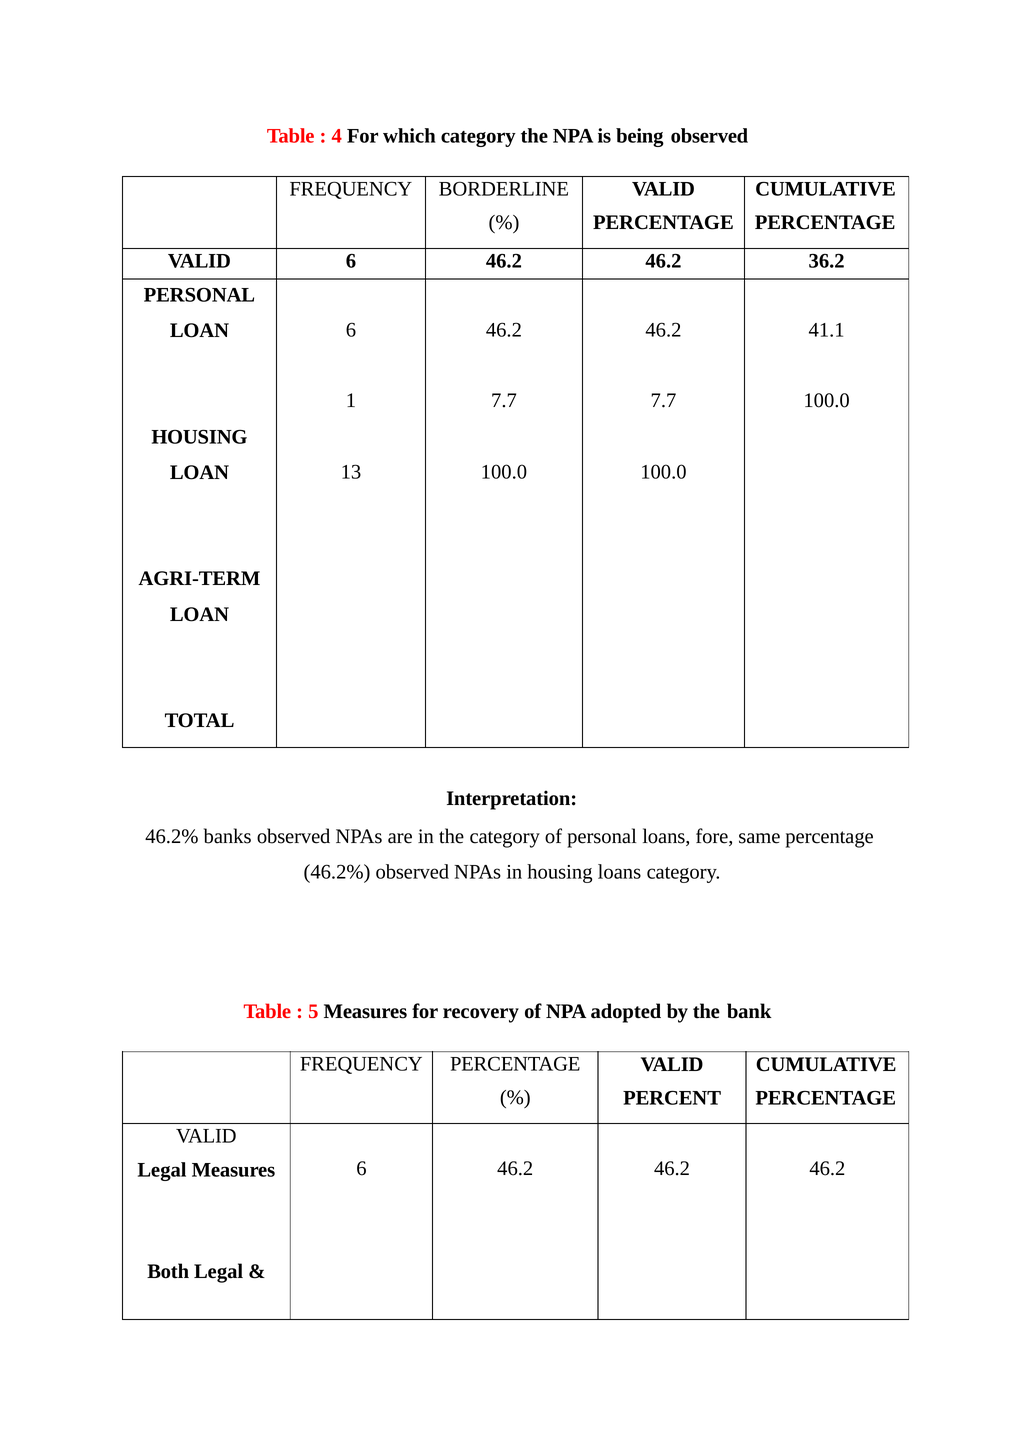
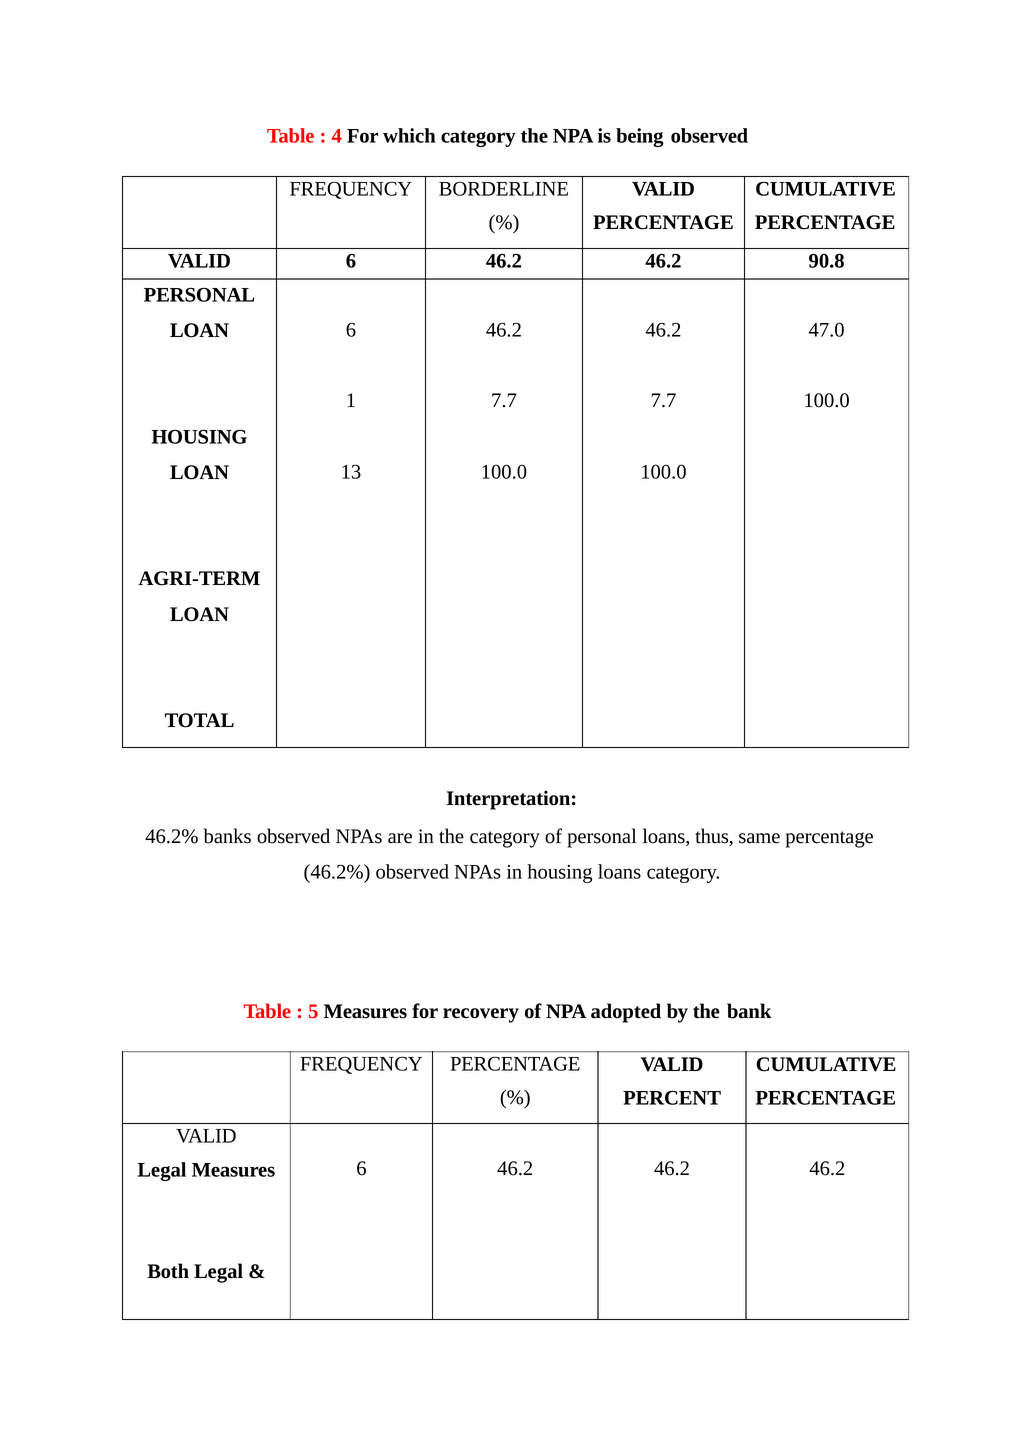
36.2: 36.2 -> 90.8
41.1: 41.1 -> 47.0
fore: fore -> thus
